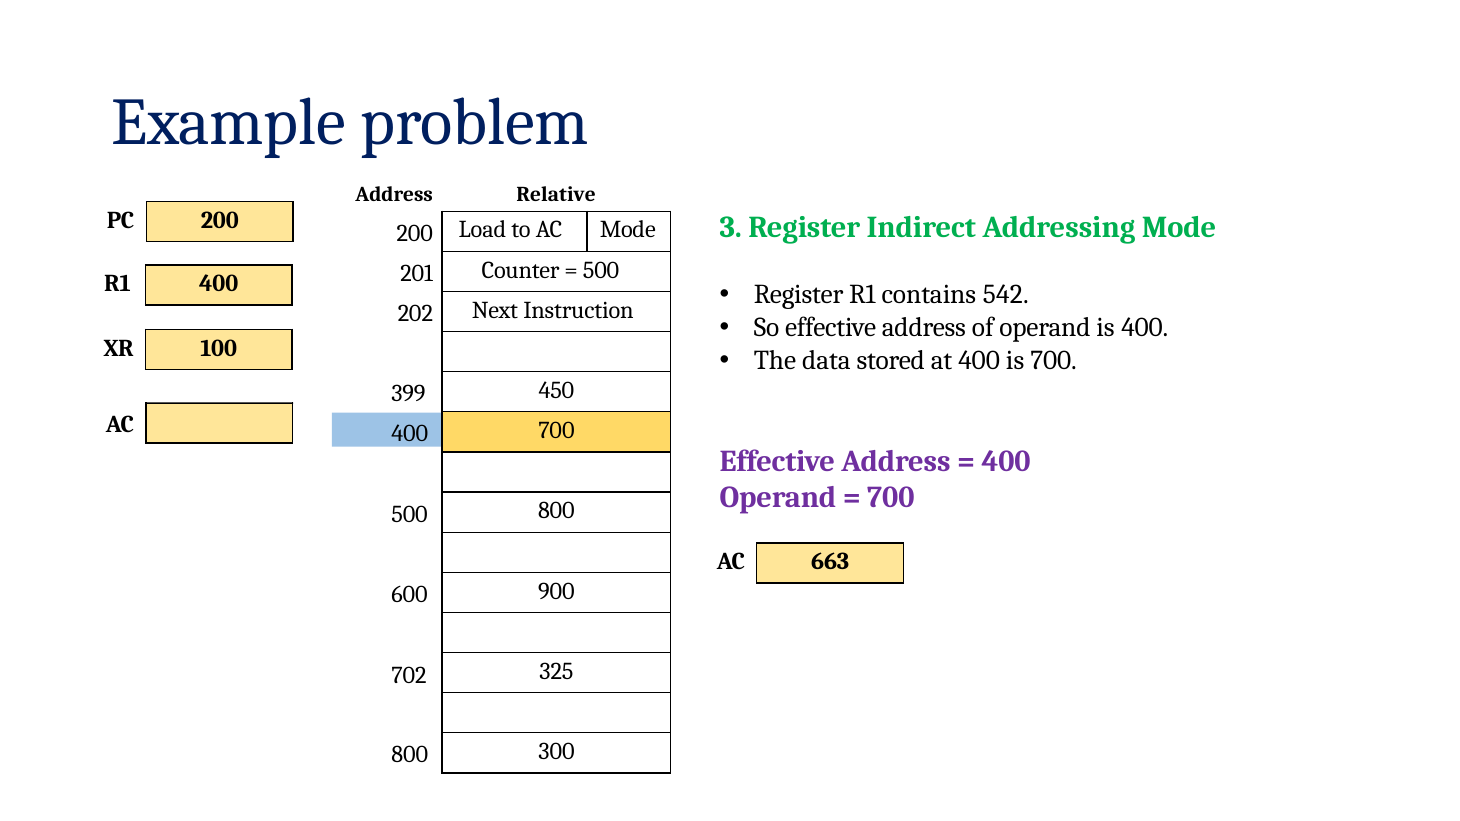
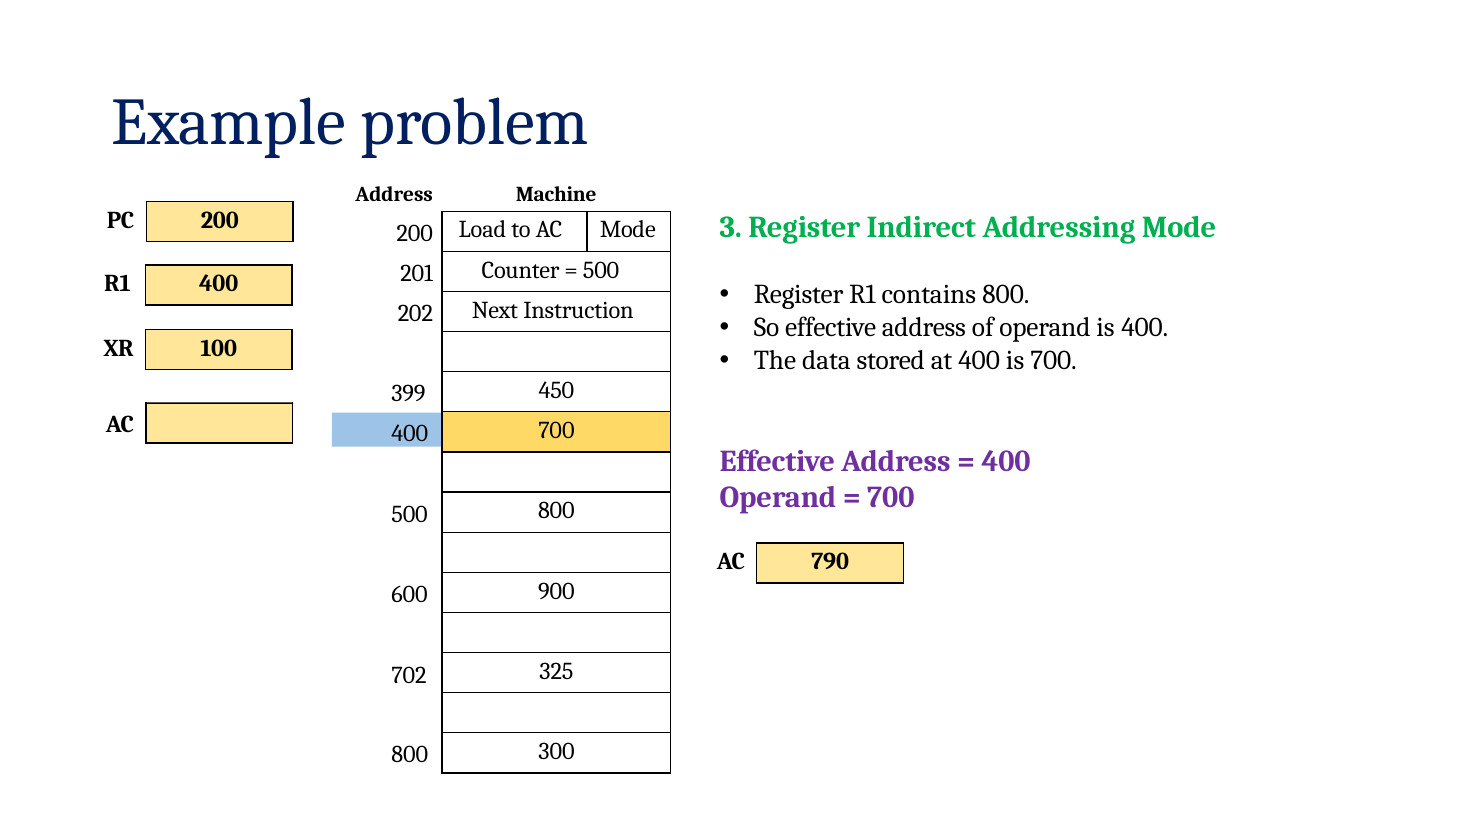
Relative: Relative -> Machine
contains 542: 542 -> 800
663: 663 -> 790
